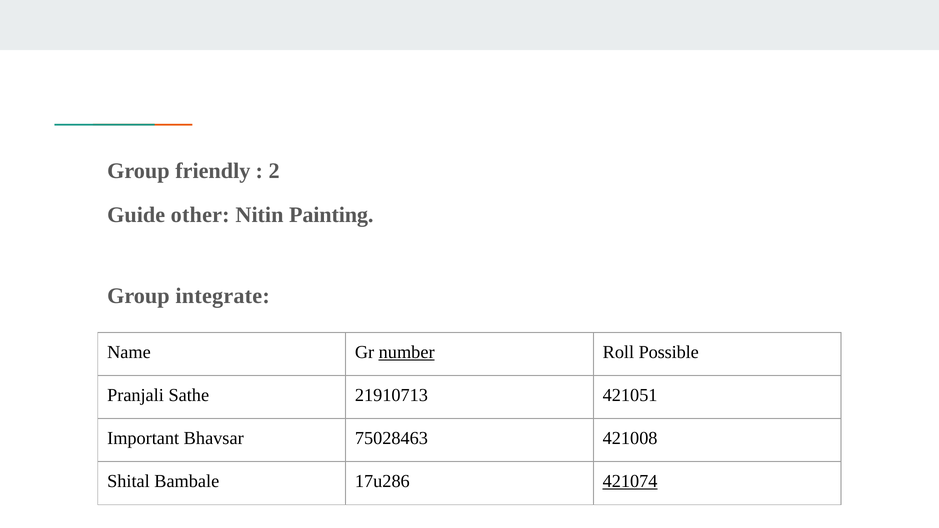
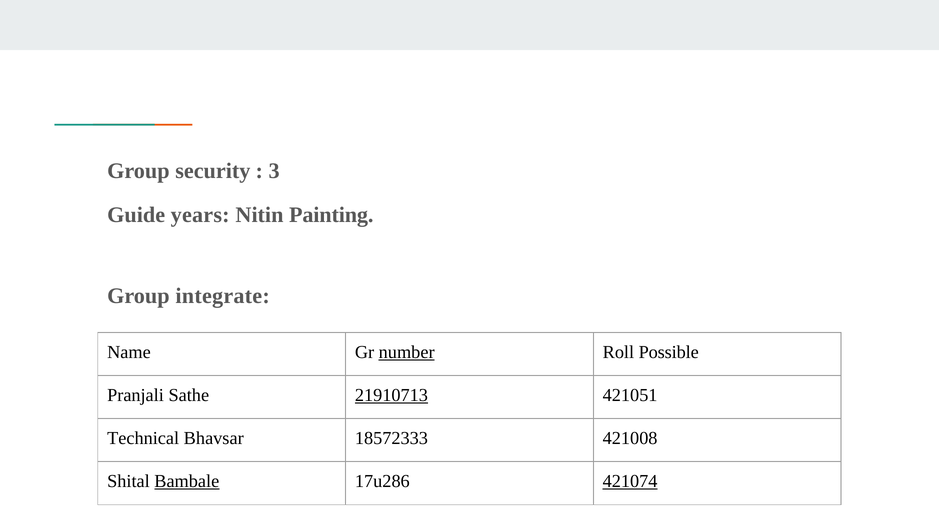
friendly: friendly -> security
2: 2 -> 3
other: other -> years
21910713 underline: none -> present
Important: Important -> Technical
75028463: 75028463 -> 18572333
Bambale underline: none -> present
